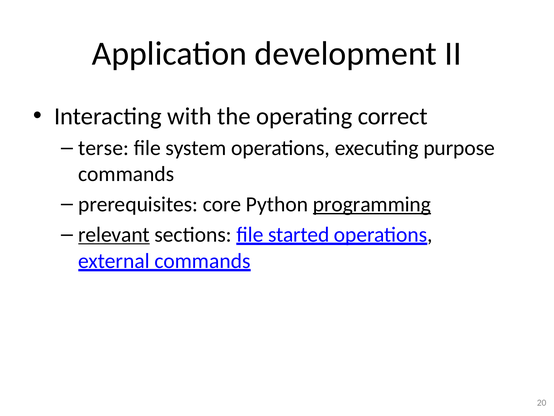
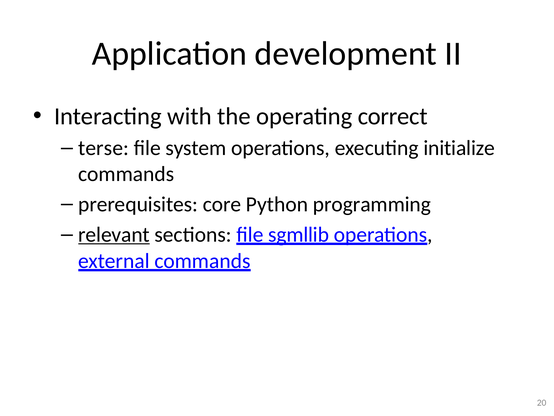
purpose: purpose -> initialize
programming underline: present -> none
started: started -> sgmllib
